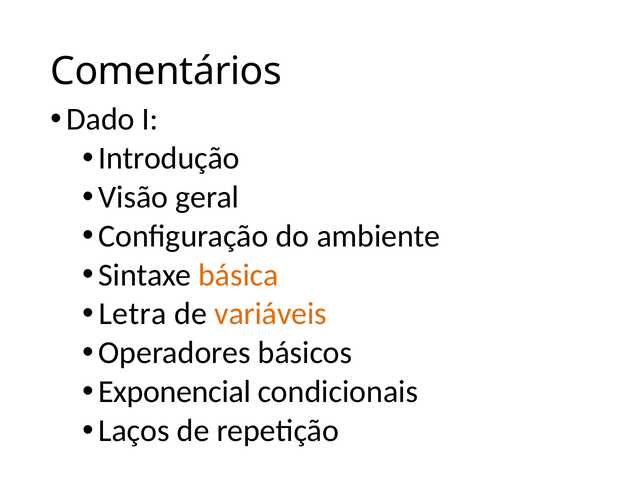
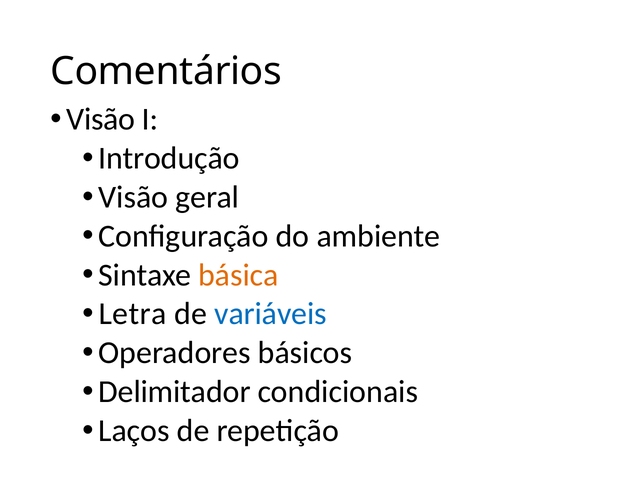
Dado at (101, 119): Dado -> Visão
variáveis colour: orange -> blue
Exponencial: Exponencial -> Delimitador
